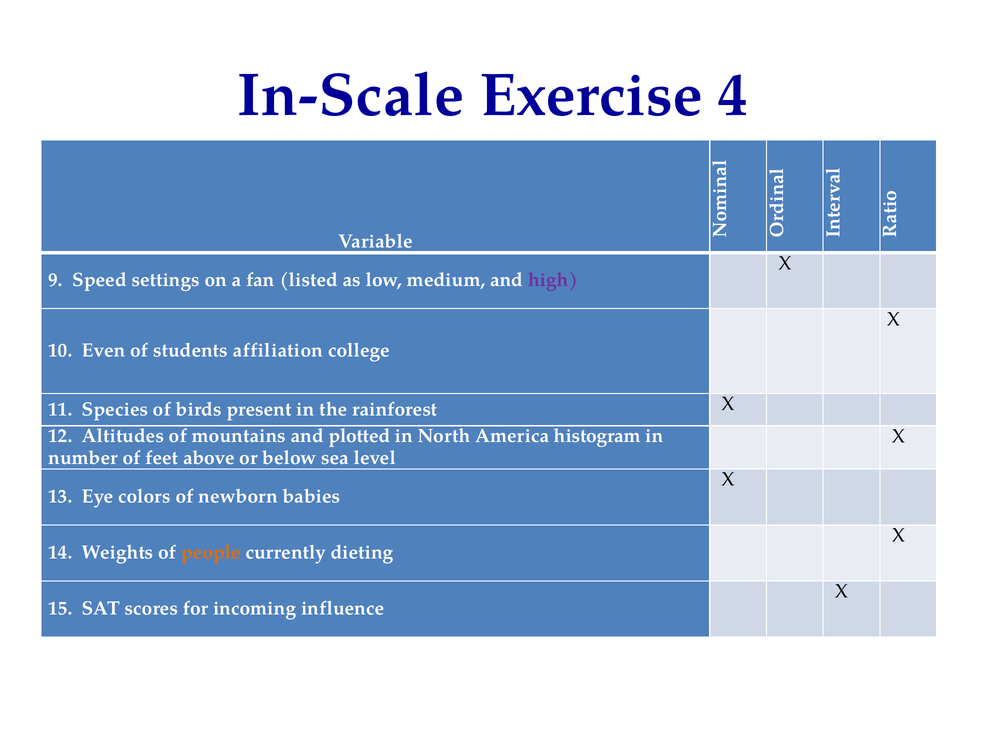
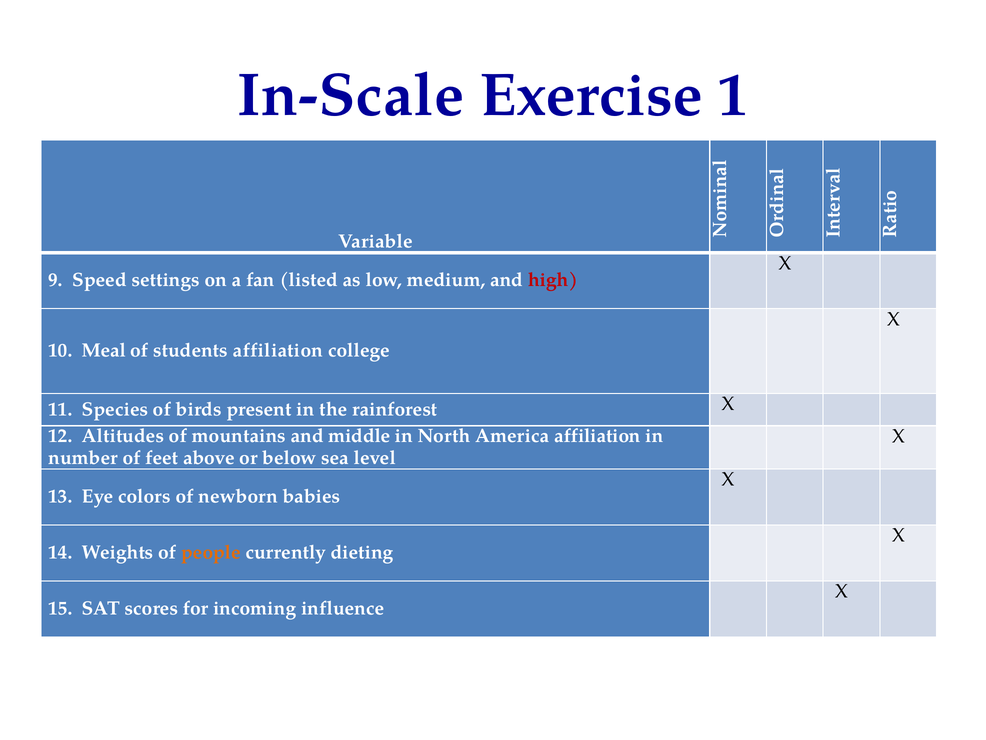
4: 4 -> 1
high colour: purple -> red
Even: Even -> Meal
plotted: plotted -> middle
America histogram: histogram -> affiliation
